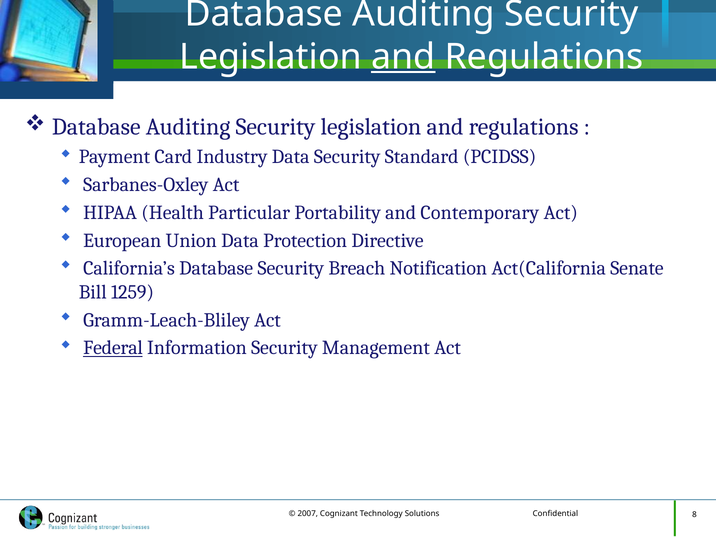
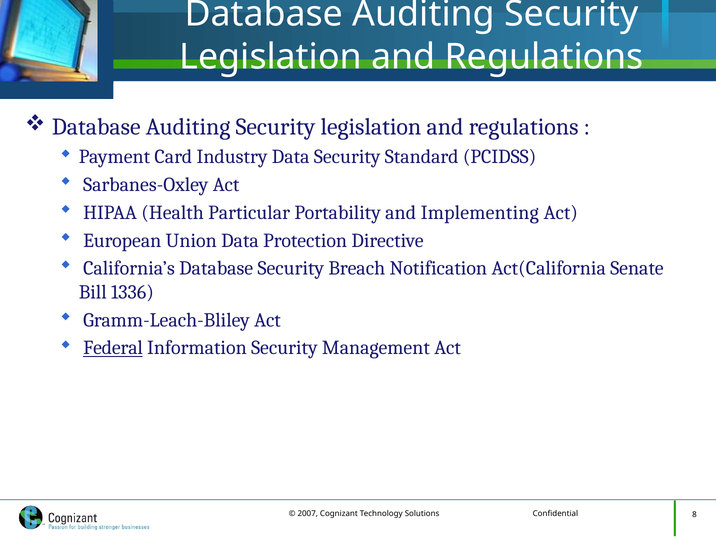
and at (403, 57) underline: present -> none
Contemporary: Contemporary -> Implementing
1259: 1259 -> 1336
